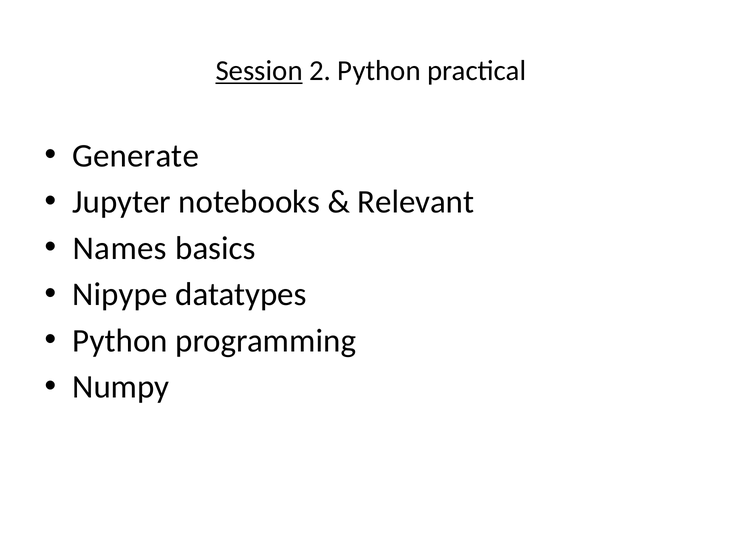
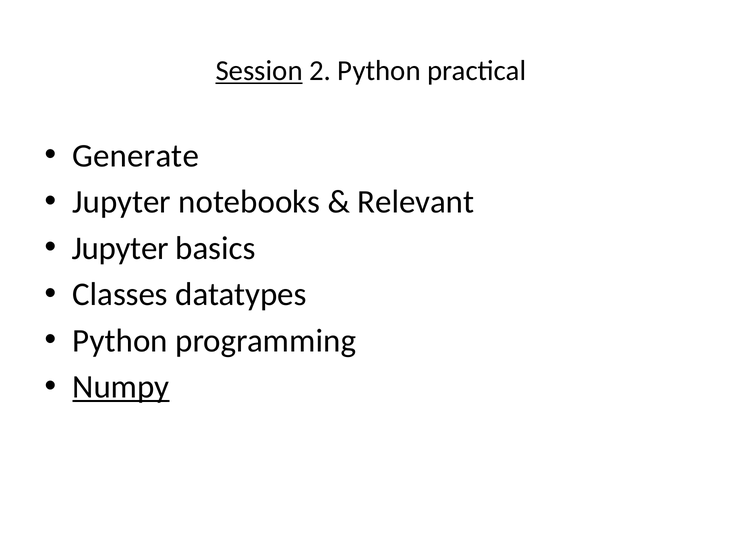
Names at (120, 248): Names -> Jupyter
Nipype: Nipype -> Classes
Numpy underline: none -> present
